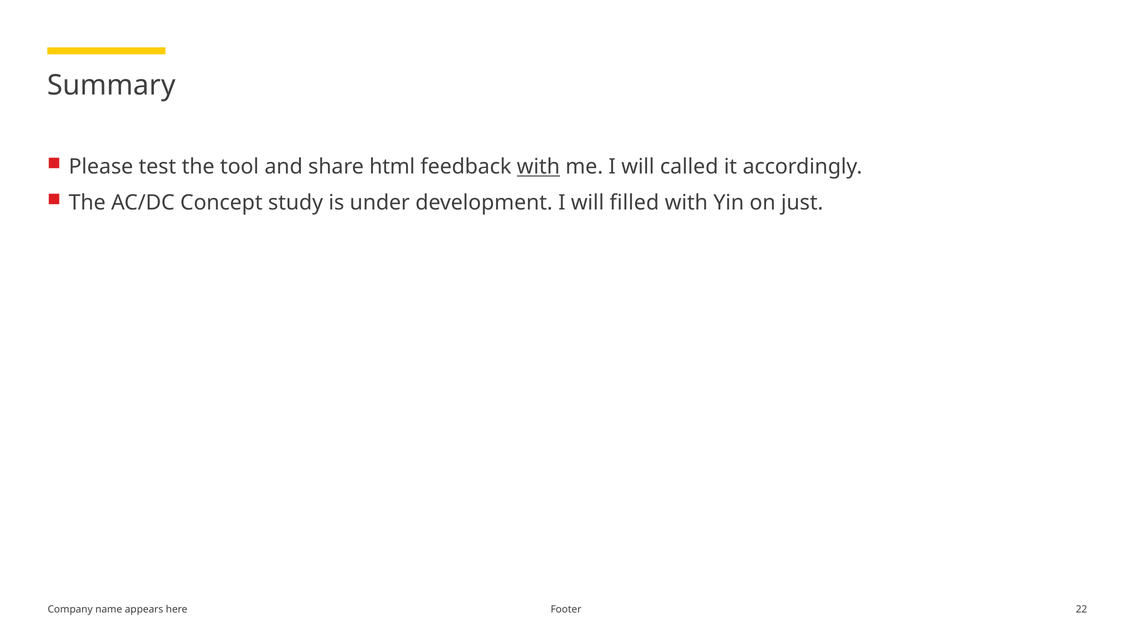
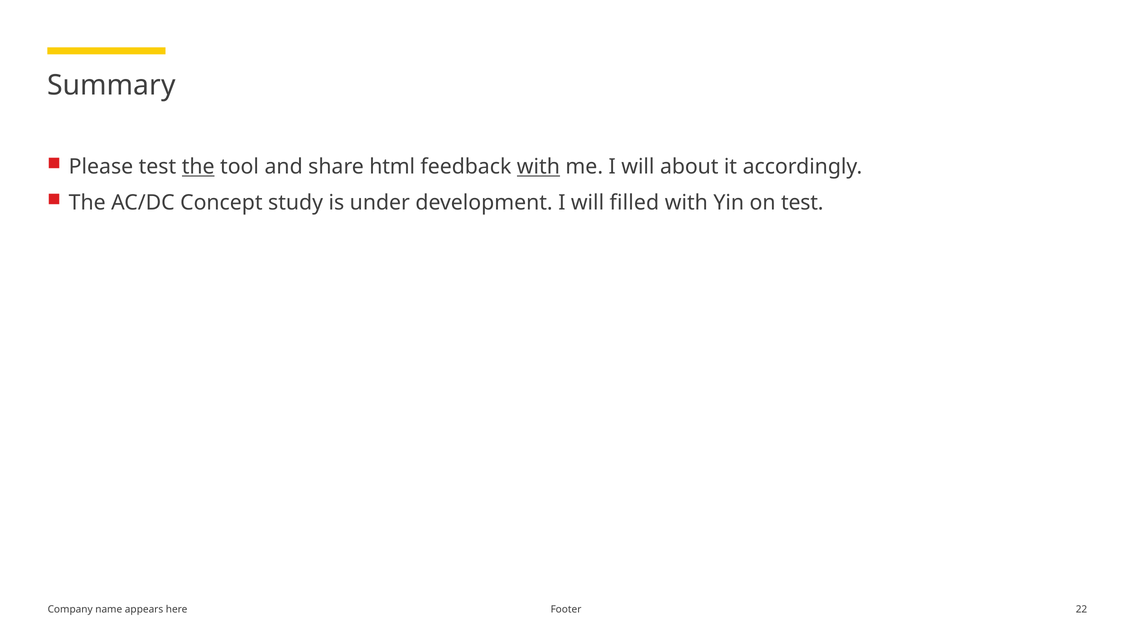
the at (198, 167) underline: none -> present
called: called -> about
on just: just -> test
